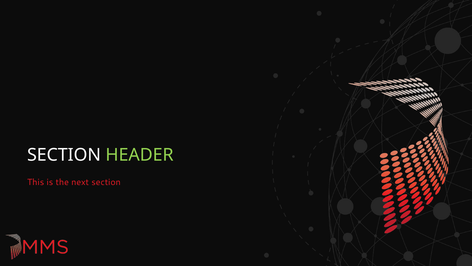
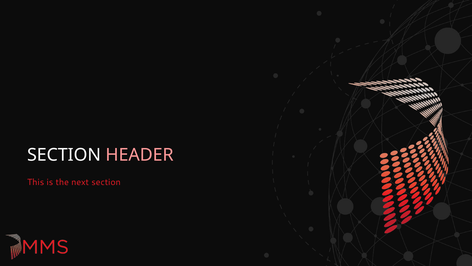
HEADER colour: light green -> pink
